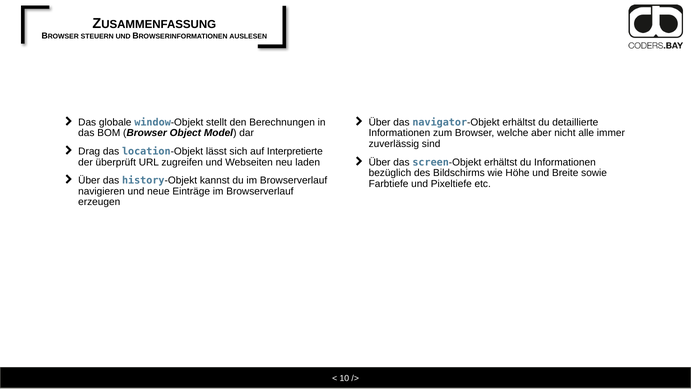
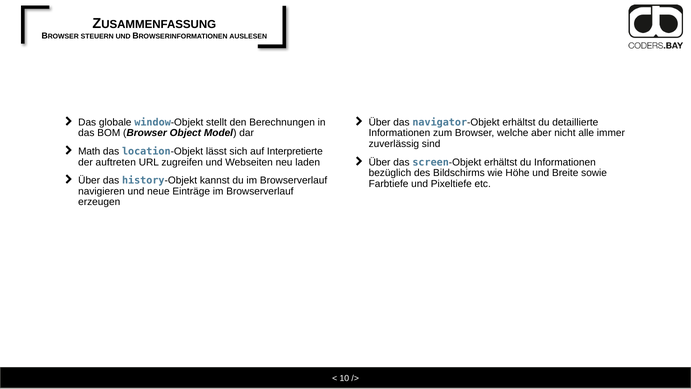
Drag: Drag -> Math
überprüft: überprüft -> auftreten
